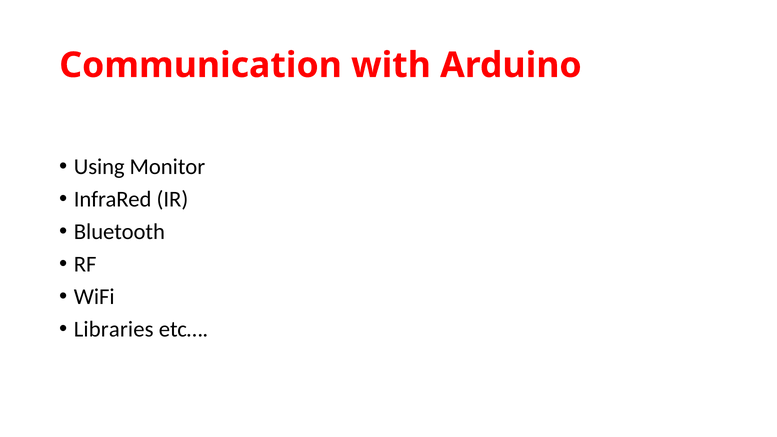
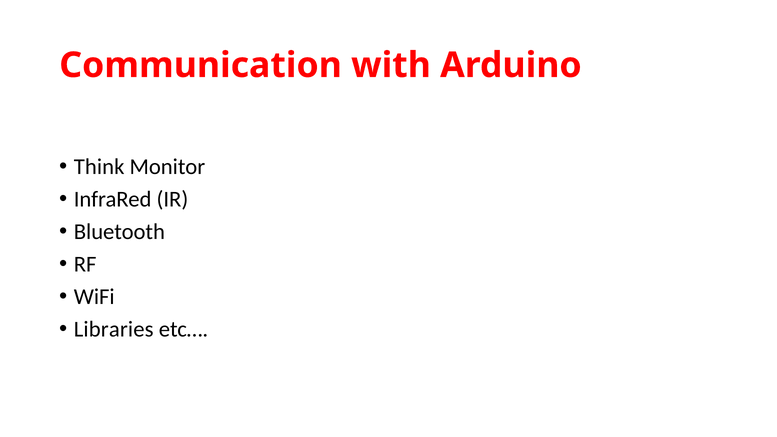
Using: Using -> Think
